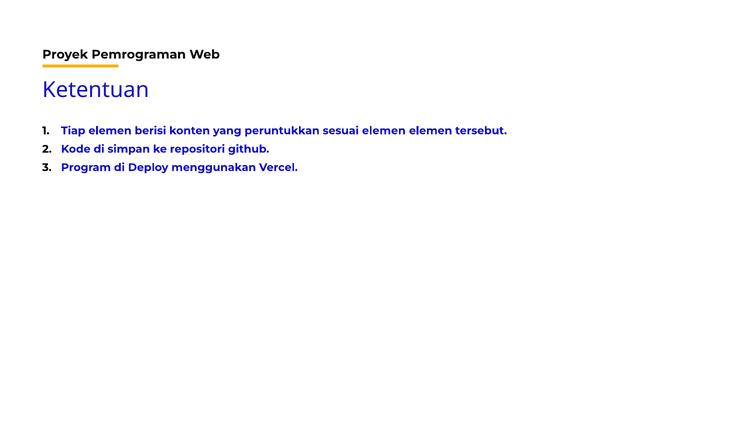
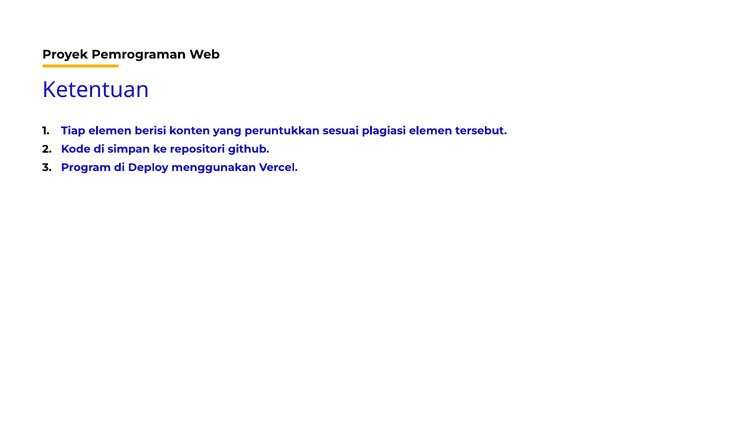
sesuai elemen: elemen -> plagiasi
